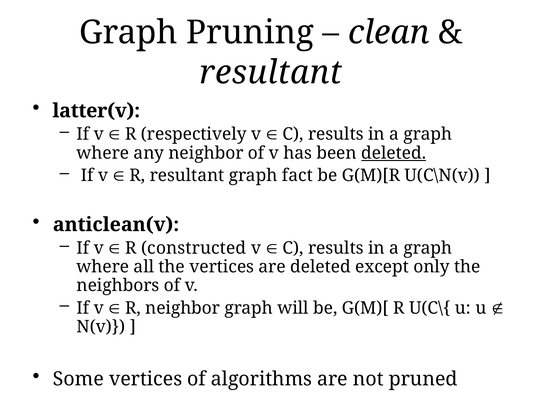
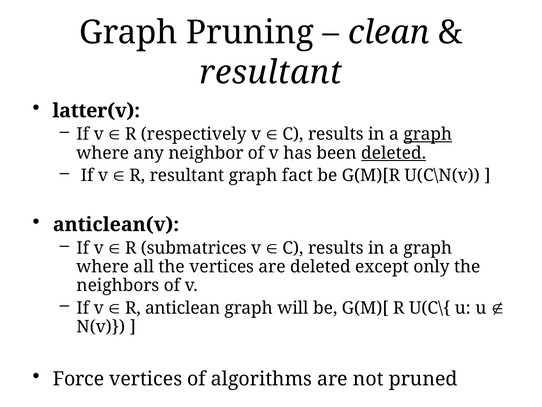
graph at (428, 134) underline: none -> present
constructed: constructed -> submatrices
R neighbor: neighbor -> anticlean
Some: Some -> Force
